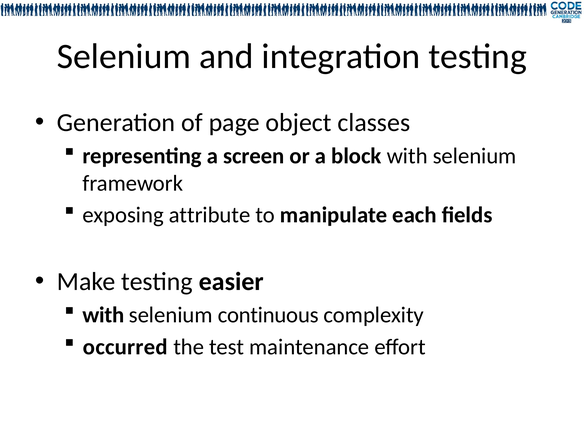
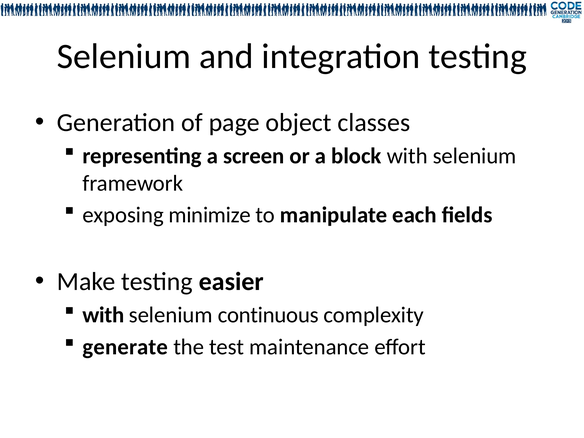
attribute: attribute -> minimize
occurred: occurred -> generate
